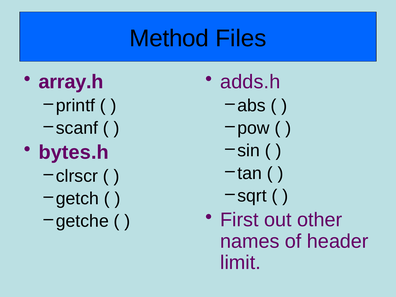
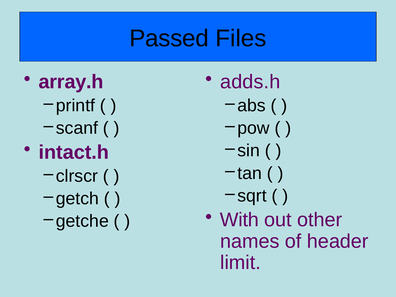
Method: Method -> Passed
bytes.h: bytes.h -> intact.h
First: First -> With
